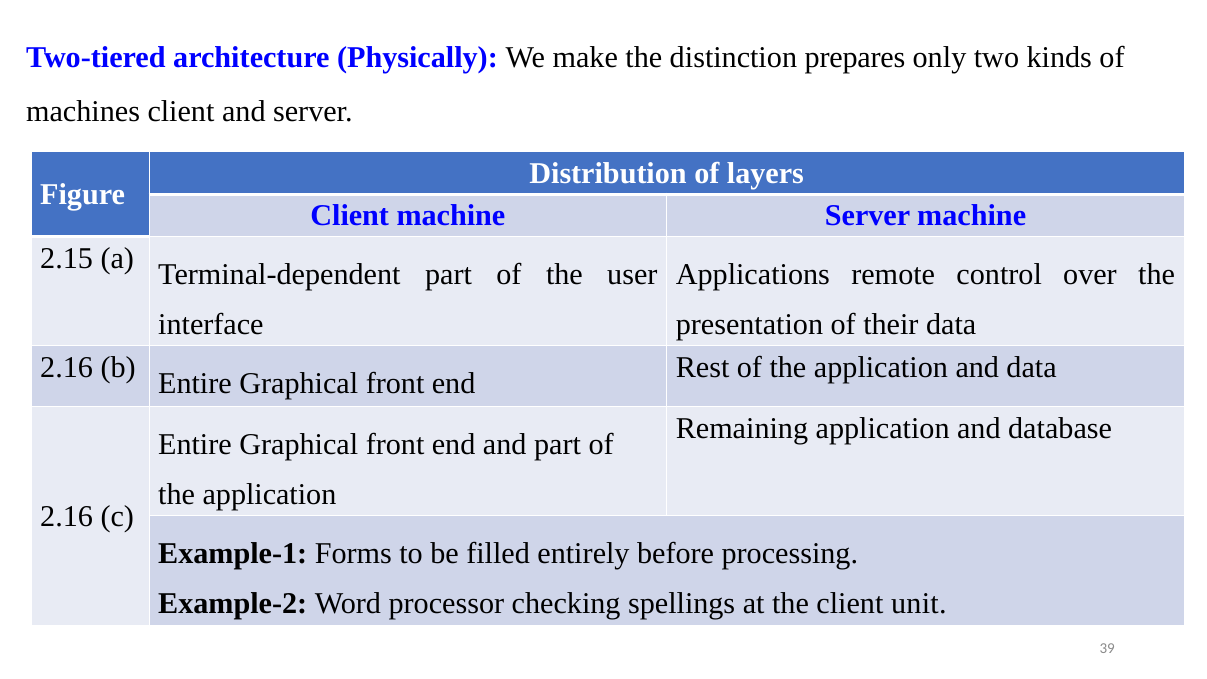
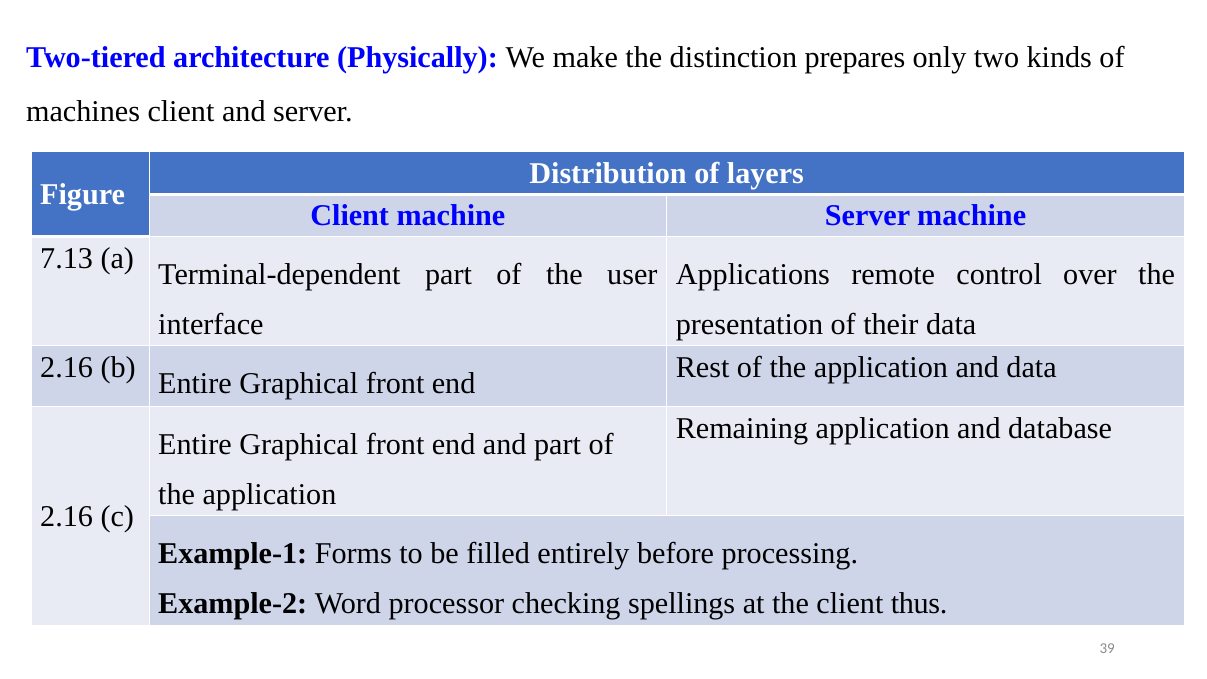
2.15: 2.15 -> 7.13
unit: unit -> thus
